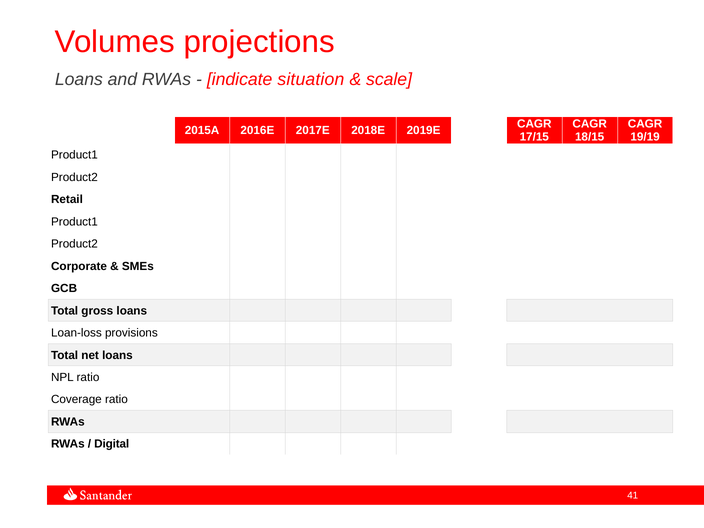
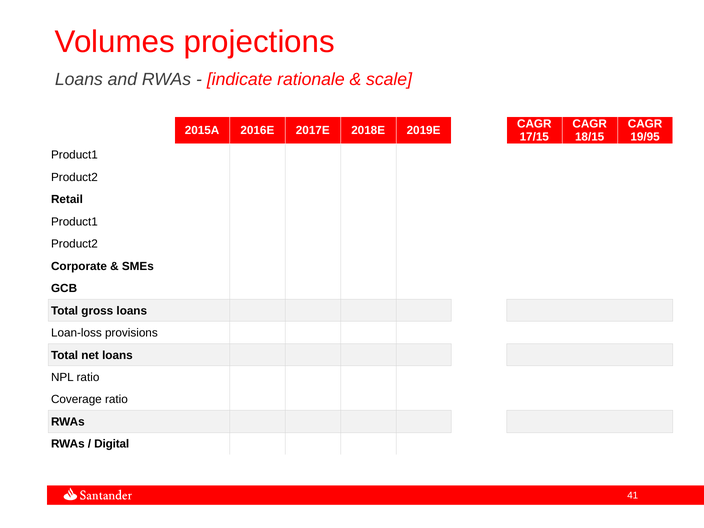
situation: situation -> rationale
19/19: 19/19 -> 19/95
